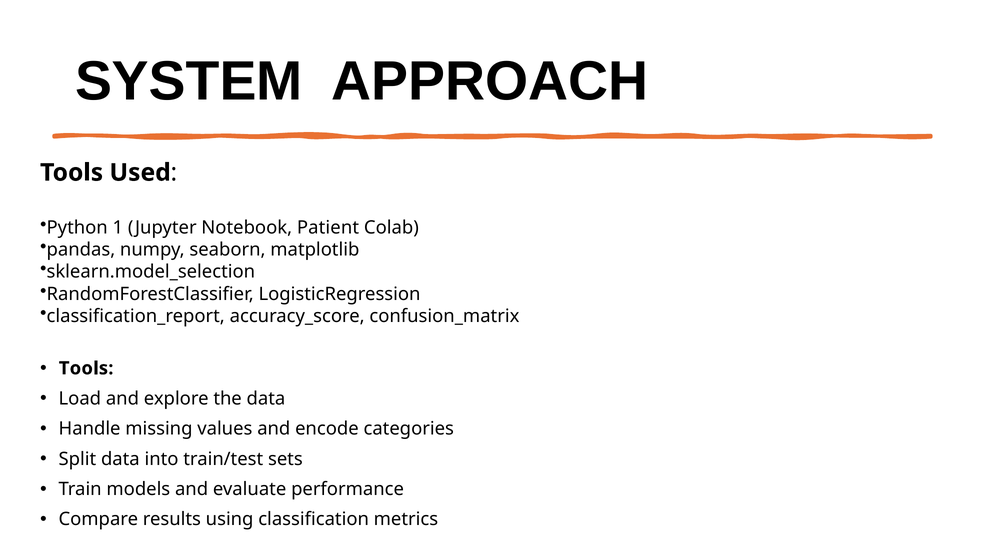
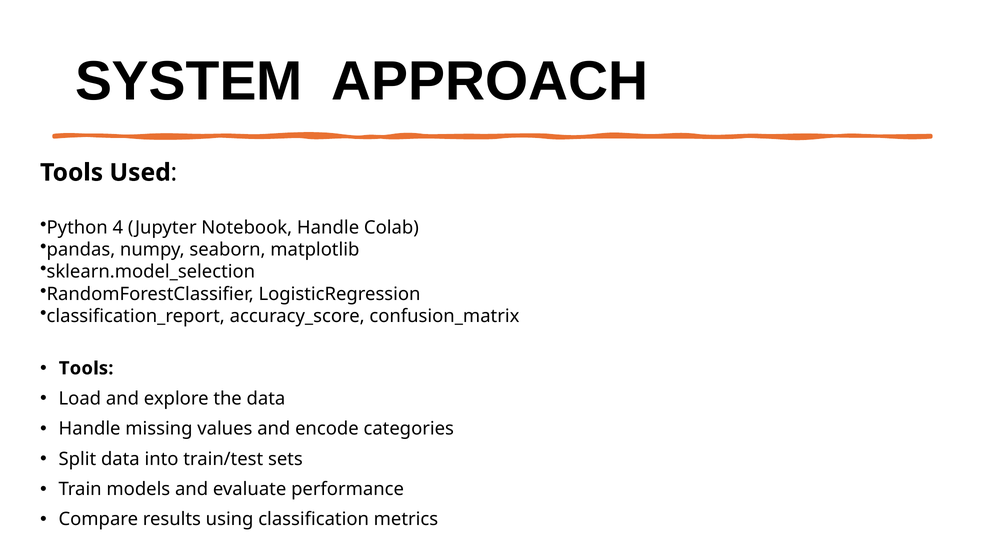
1: 1 -> 4
Notebook Patient: Patient -> Handle
